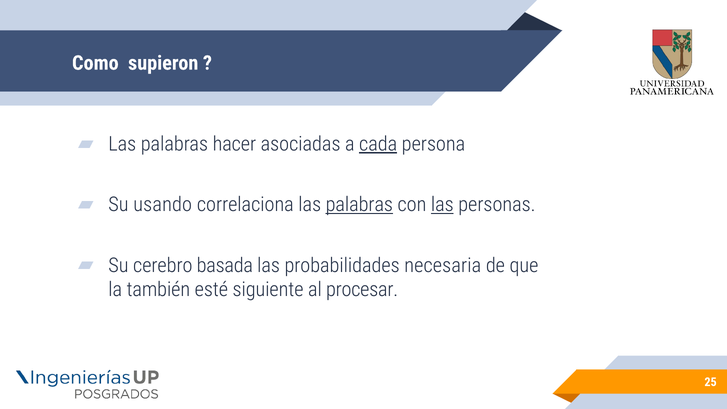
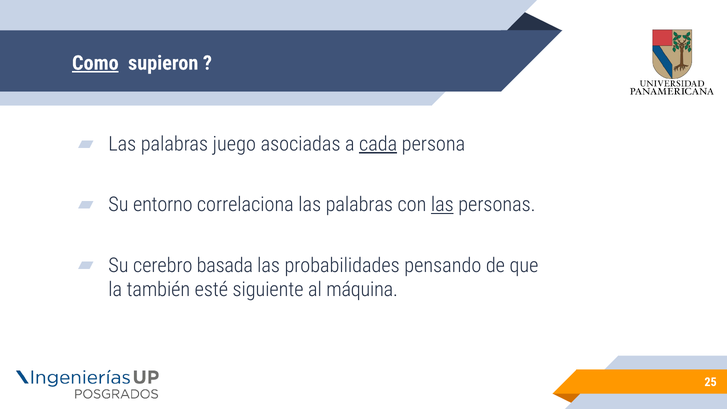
Como underline: none -> present
hacer: hacer -> juego
usando: usando -> entorno
palabras at (359, 205) underline: present -> none
necesaria: necesaria -> pensando
procesar: procesar -> máquina
